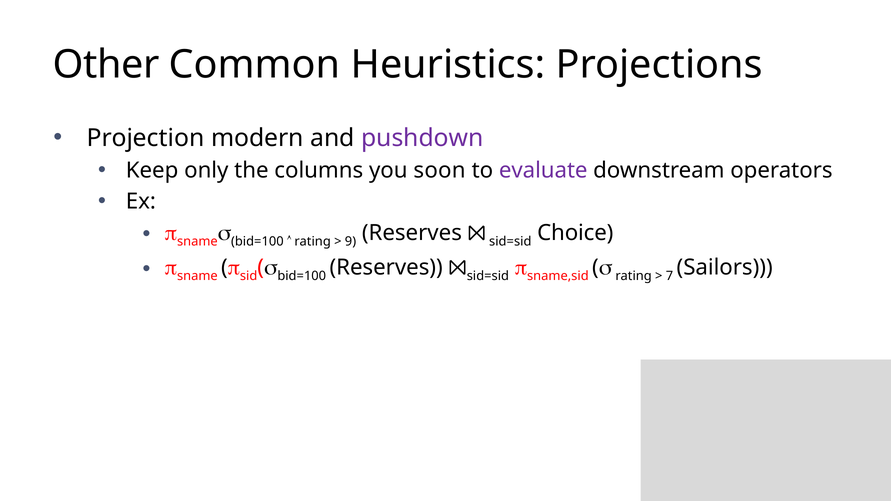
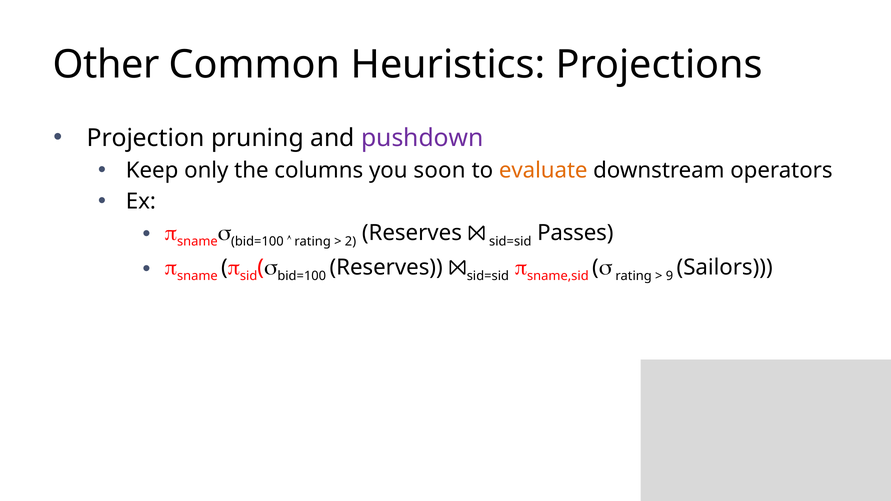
modern: modern -> pruning
evaluate colour: purple -> orange
9: 9 -> 2
Choice: Choice -> Passes
7: 7 -> 9
